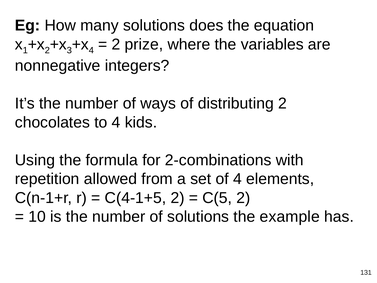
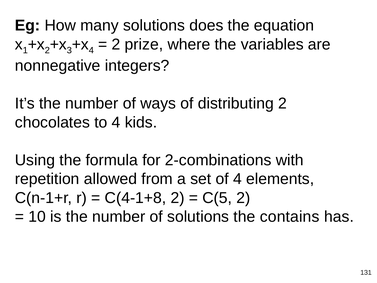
C(4-1+5: C(4-1+5 -> C(4-1+8
example: example -> contains
